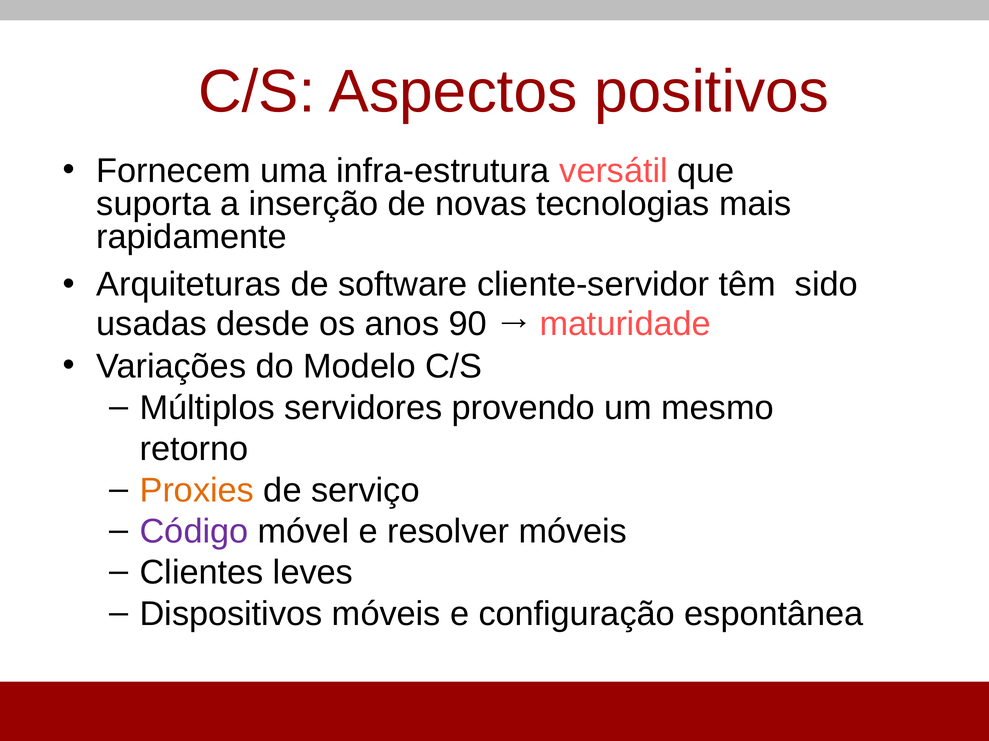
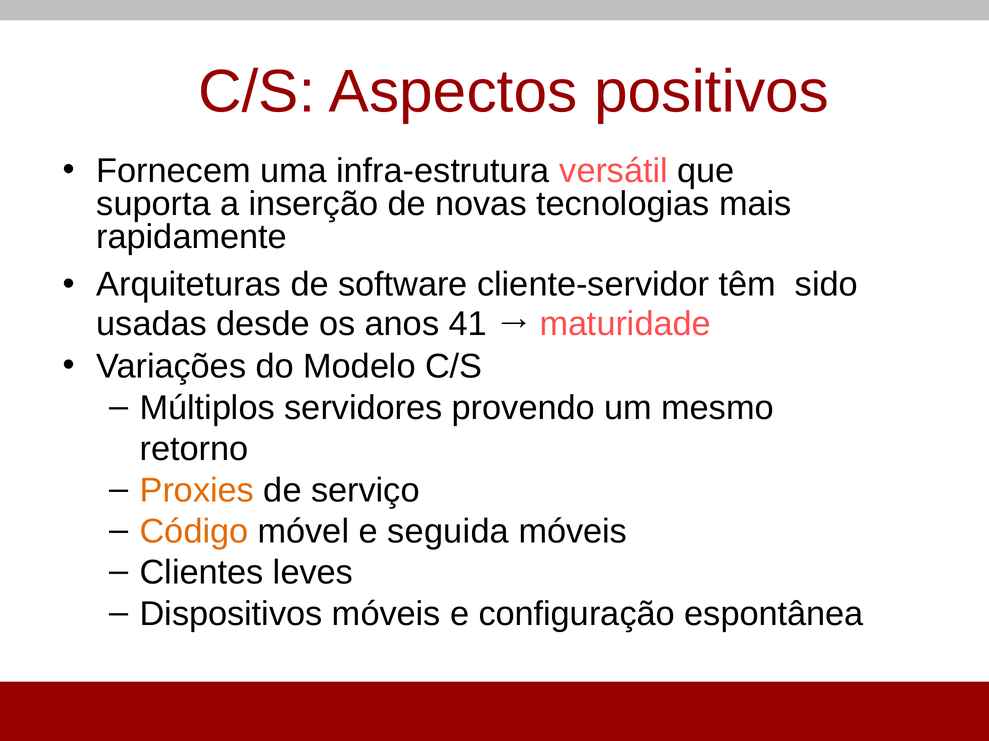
90: 90 -> 41
Código colour: purple -> orange
resolver: resolver -> seguida
